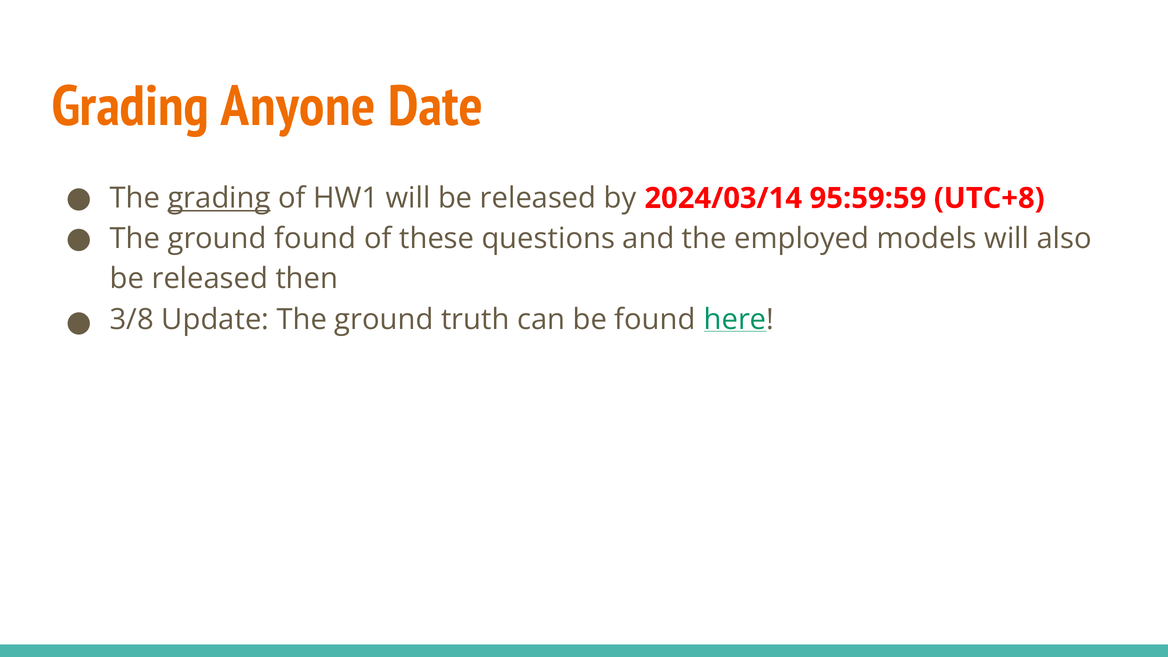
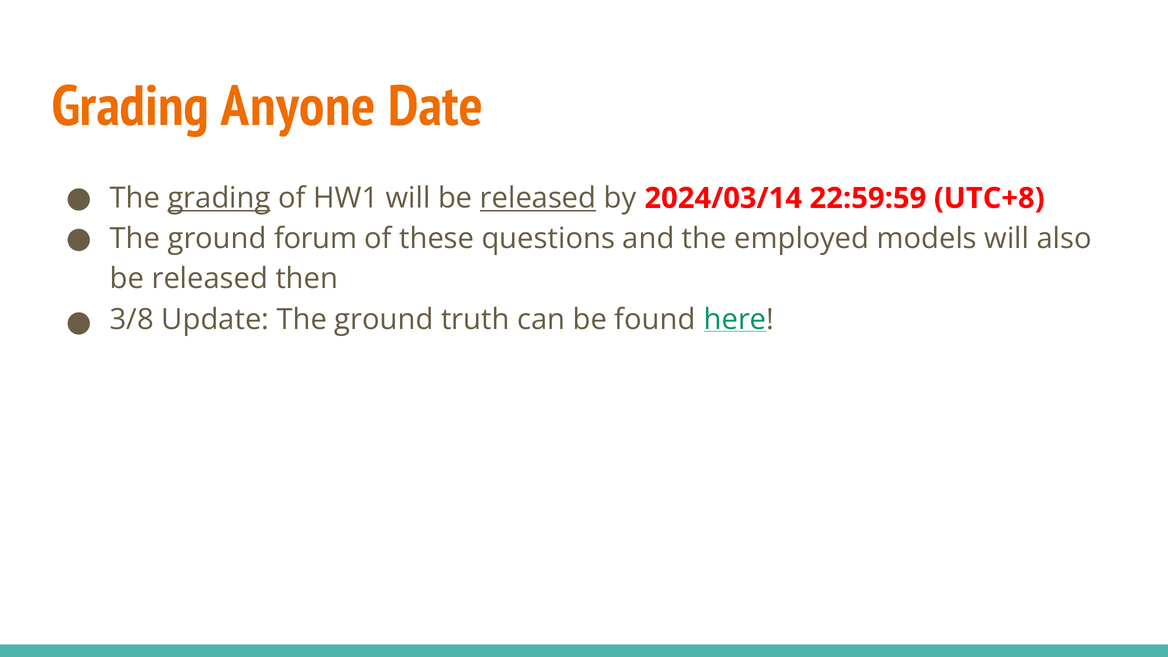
released at (538, 198) underline: none -> present
95:59:59: 95:59:59 -> 22:59:59
ground found: found -> forum
